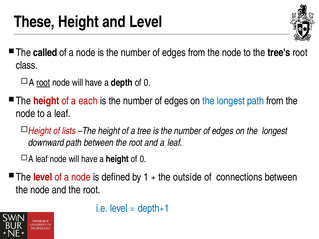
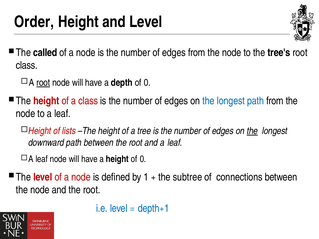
These: These -> Order
a each: each -> class
the at (252, 131) underline: none -> present
outside: outside -> subtree
